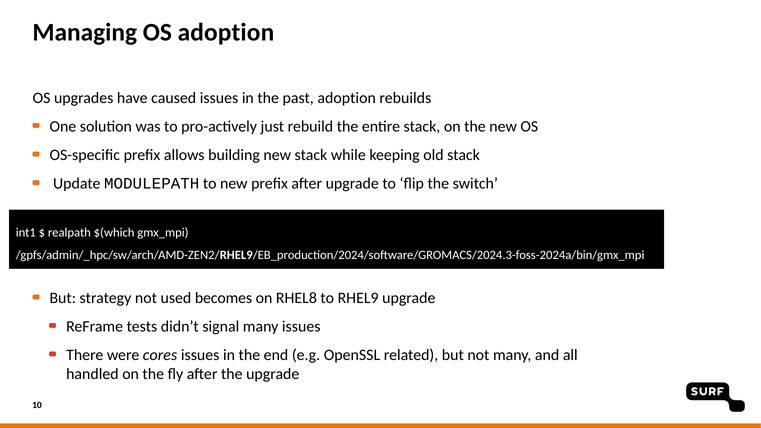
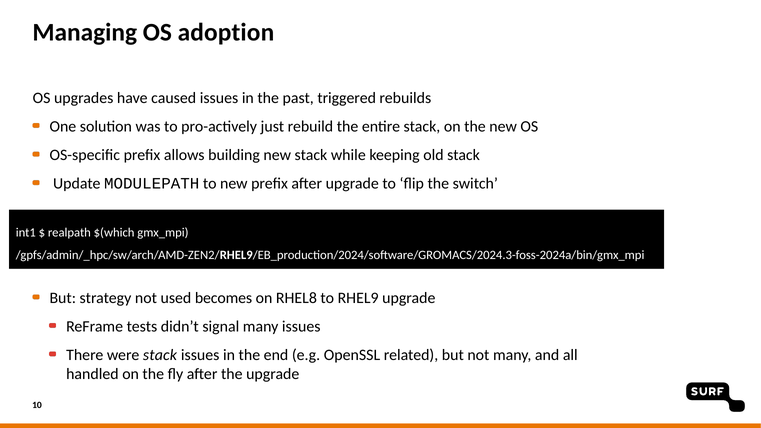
past adoption: adoption -> triggered
were cores: cores -> stack
